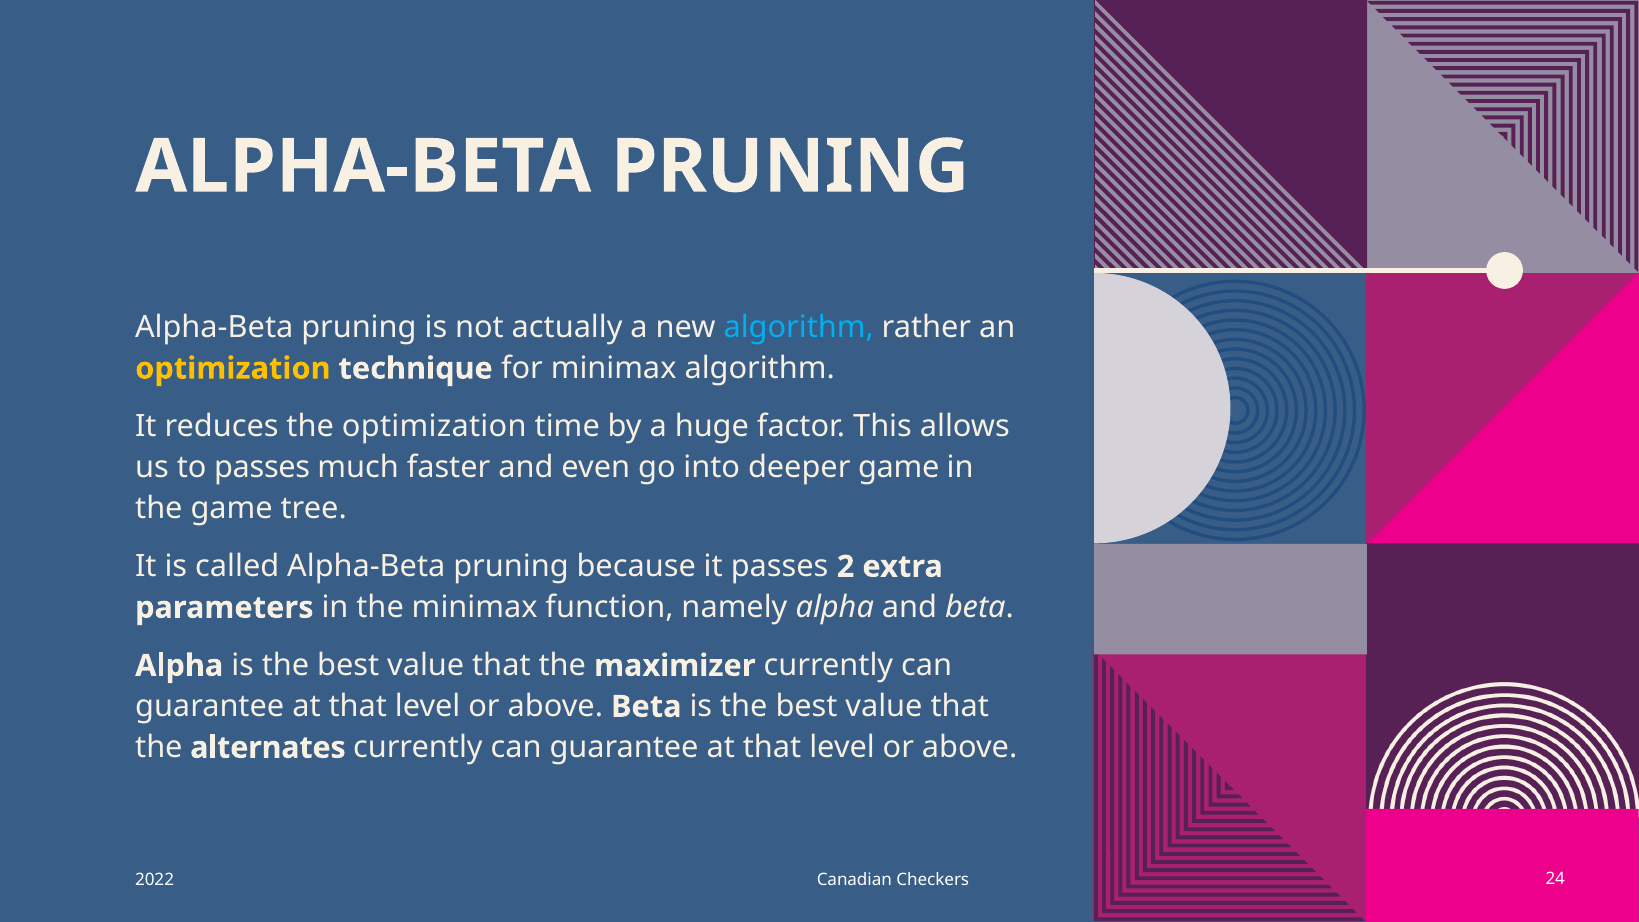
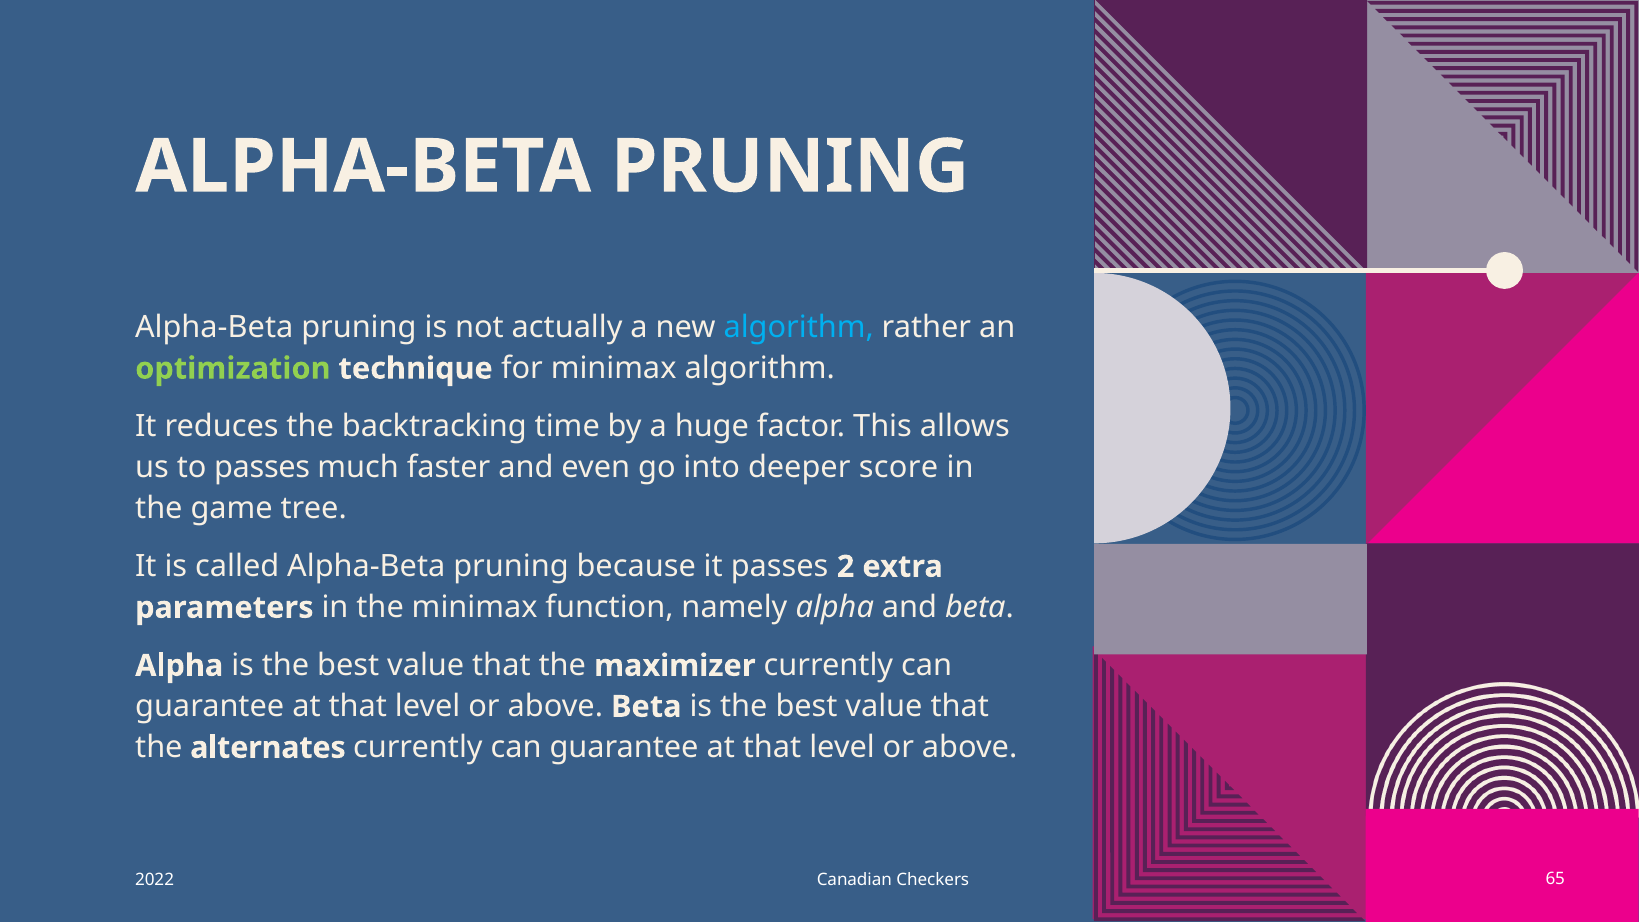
optimization at (233, 368) colour: yellow -> light green
the optimization: optimization -> backtracking
deeper game: game -> score
24: 24 -> 65
